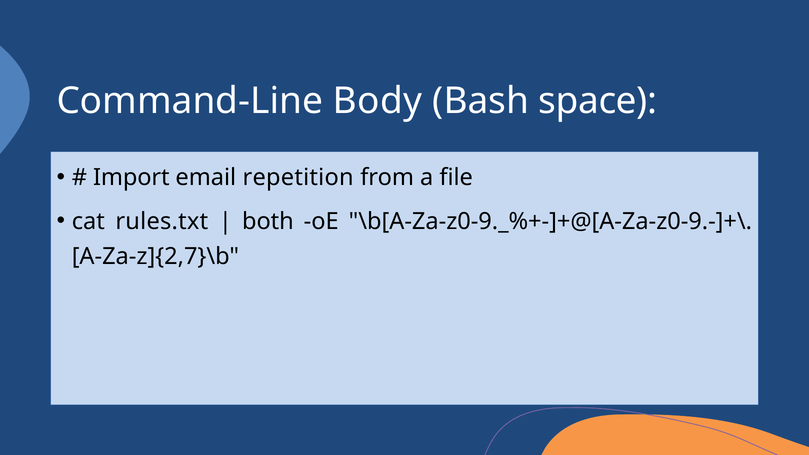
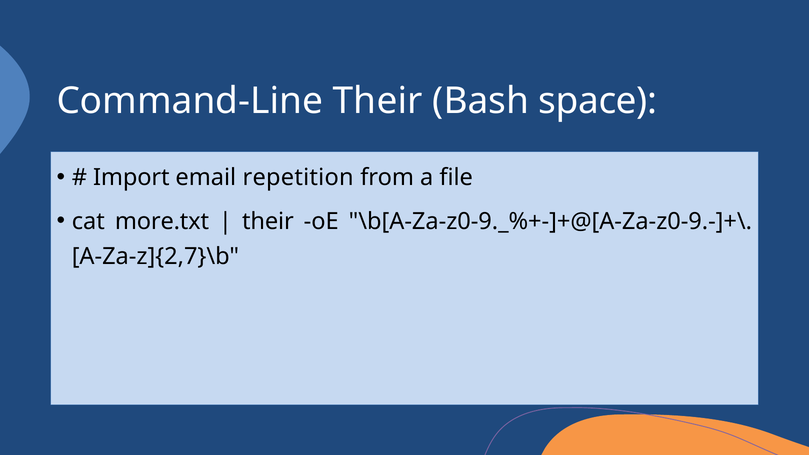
Command-Line Body: Body -> Their
rules.txt: rules.txt -> more.txt
both at (268, 221): both -> their
